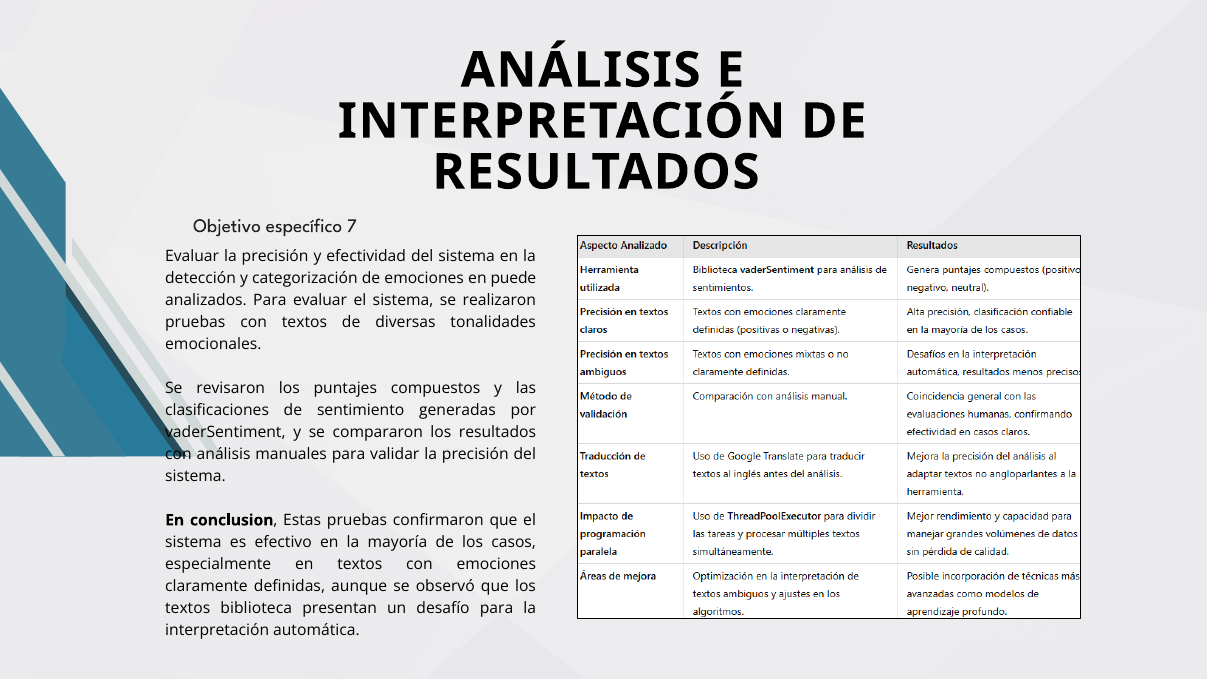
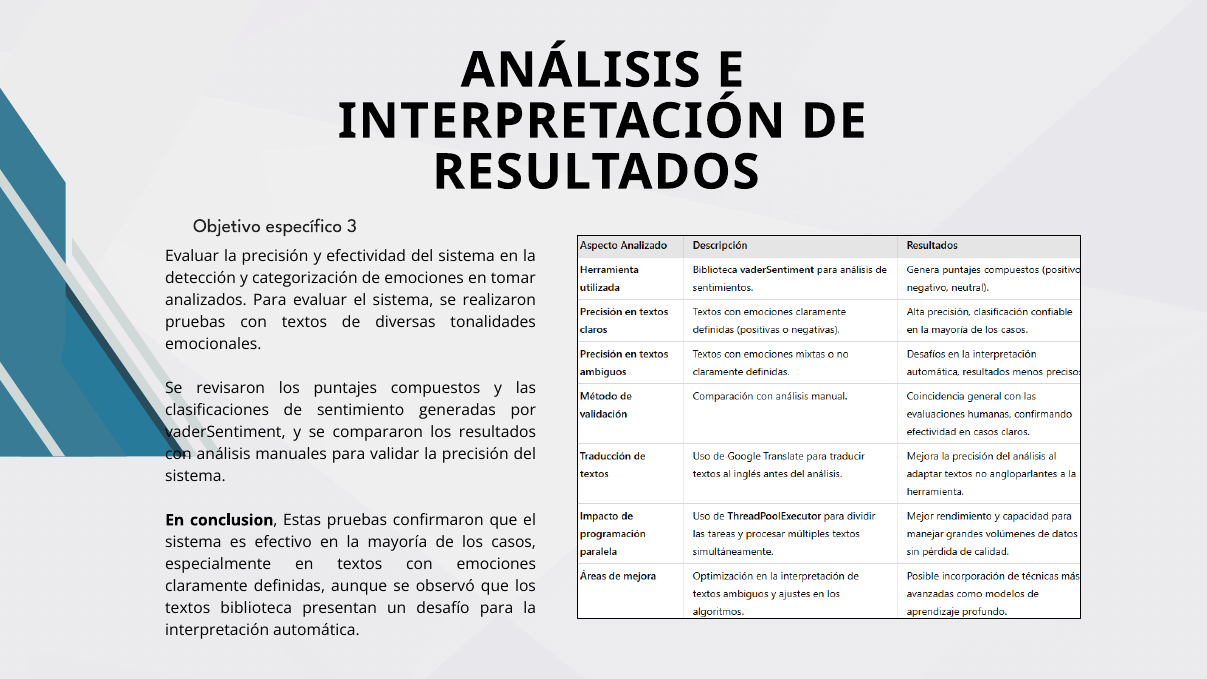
7: 7 -> 3
puede: puede -> tomar
